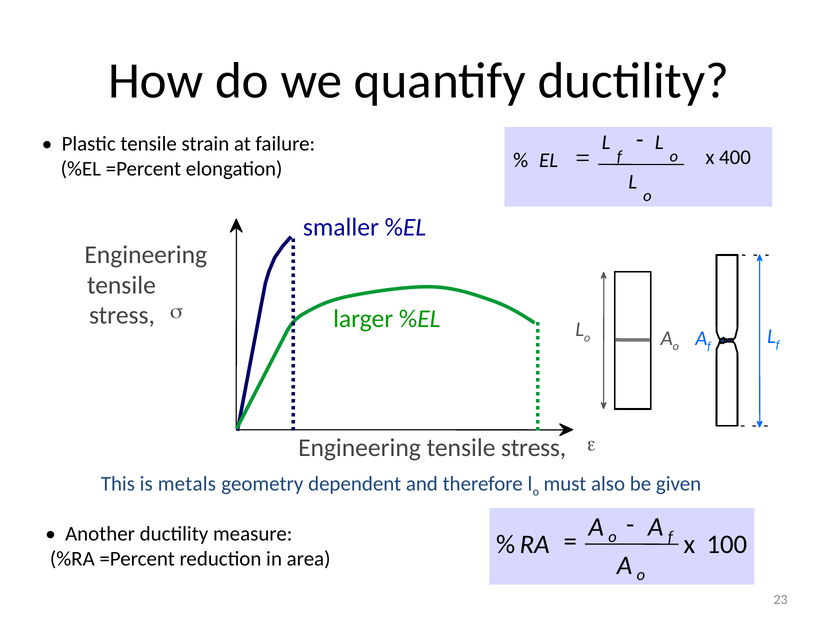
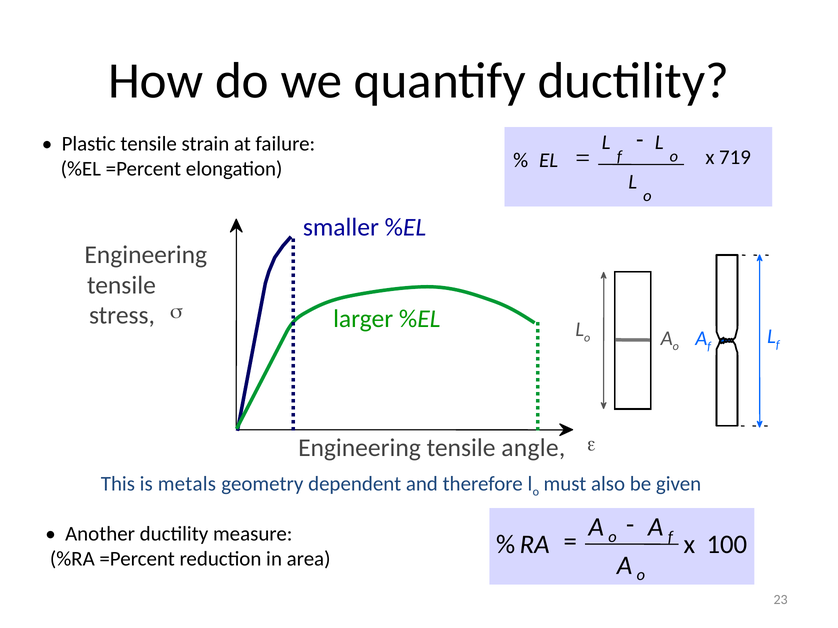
400: 400 -> 719
stress at (534, 448): stress -> angle
